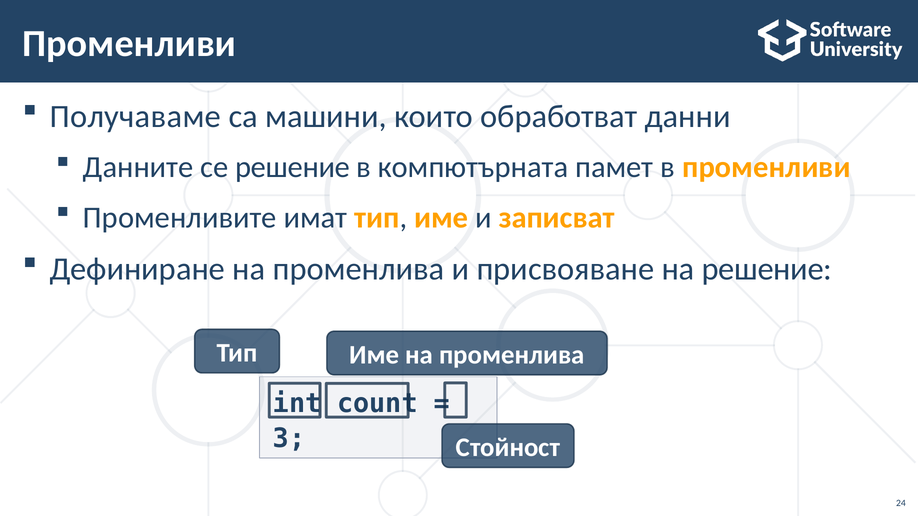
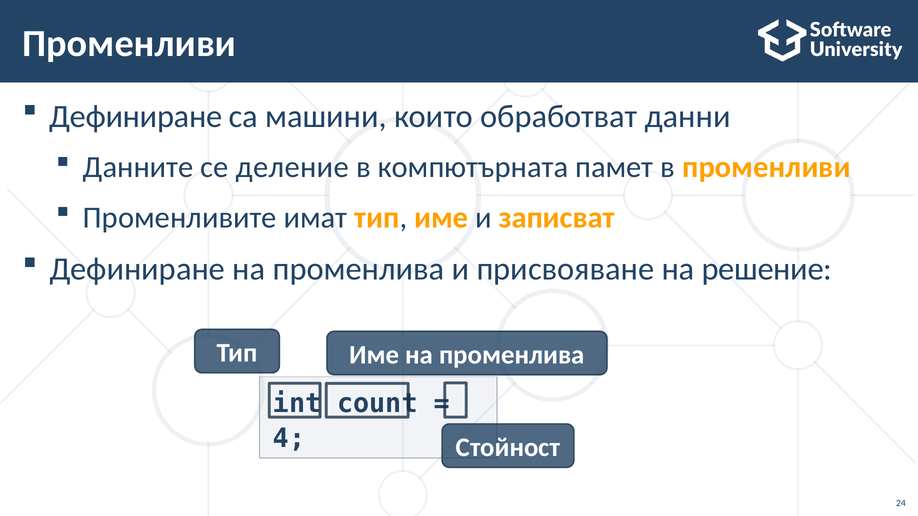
Получаваме at (135, 116): Получаваме -> Дефиниране
се решение: решение -> деление
3: 3 -> 4
